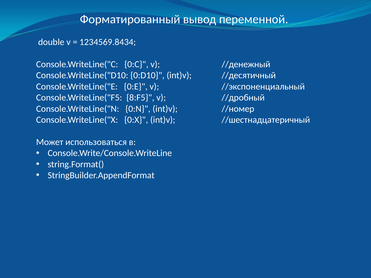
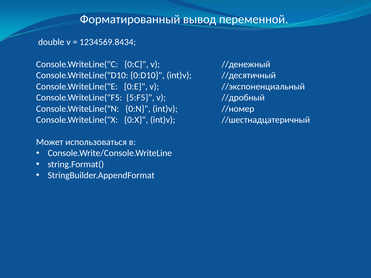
8:F5: 8:F5 -> 5:F5
